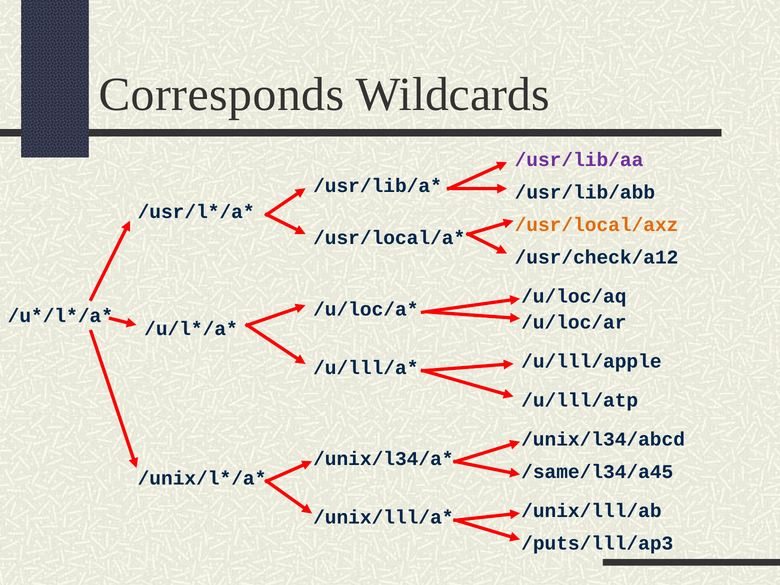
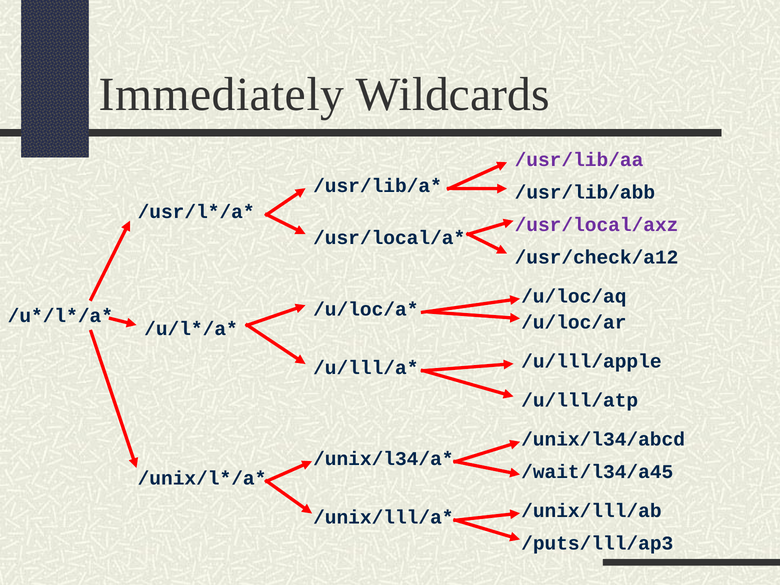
Corresponds: Corresponds -> Immediately
/usr/local/axz colour: orange -> purple
/same/l34/a45: /same/l34/a45 -> /wait/l34/a45
